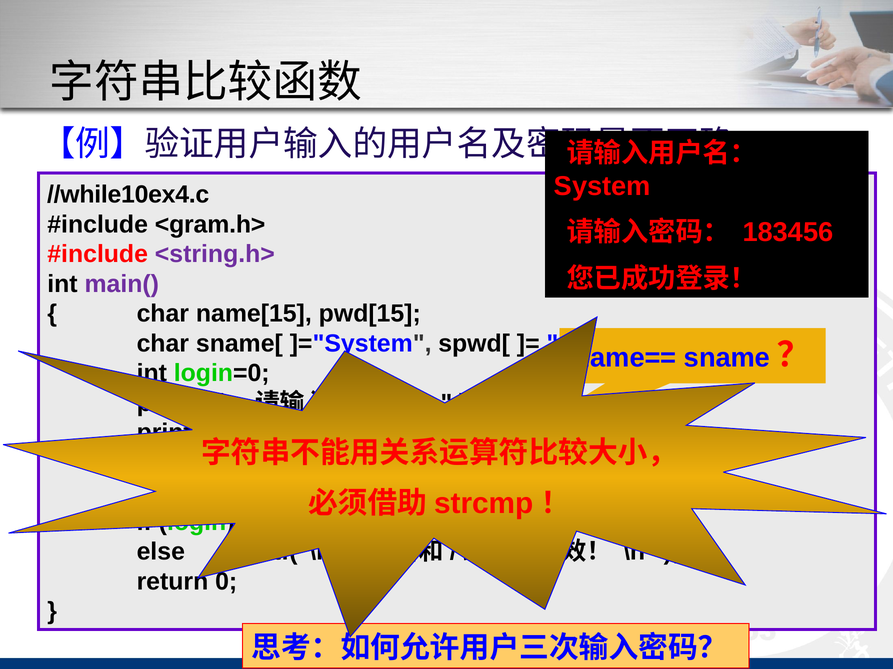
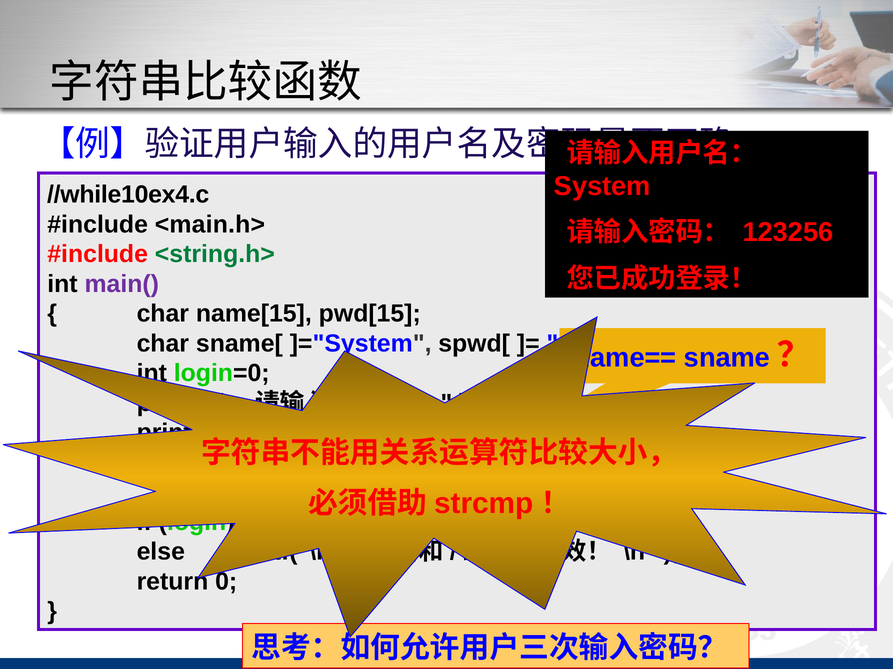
<gram.h>: <gram.h> -> <main.h>
183456: 183456 -> 123256
<string.h> colour: purple -> green
